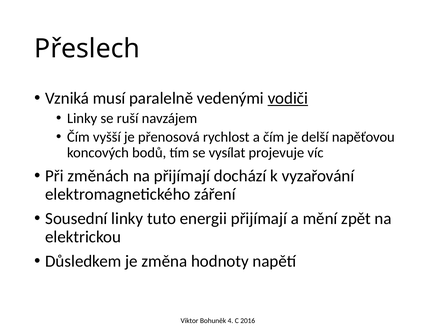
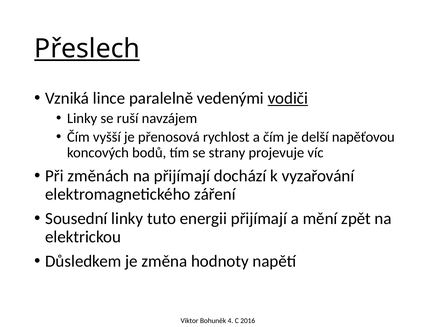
Přeslech underline: none -> present
musí: musí -> lince
vysílat: vysílat -> strany
